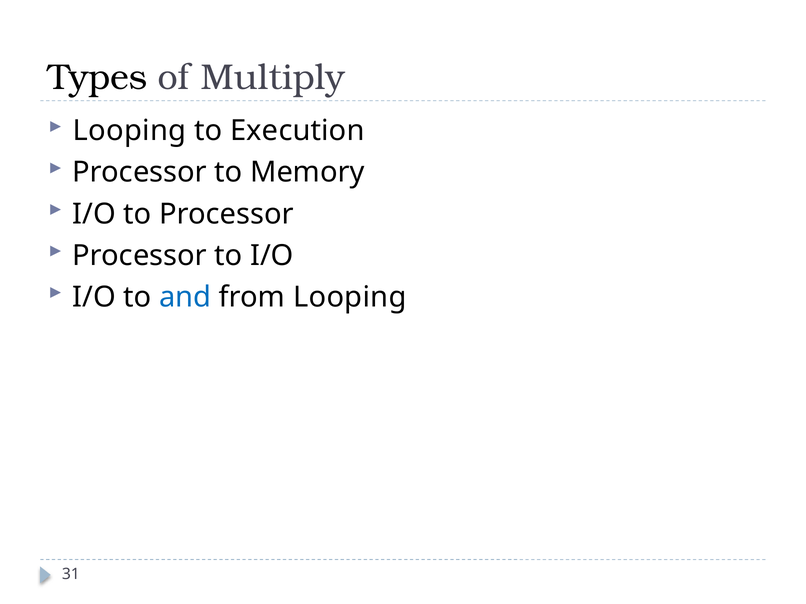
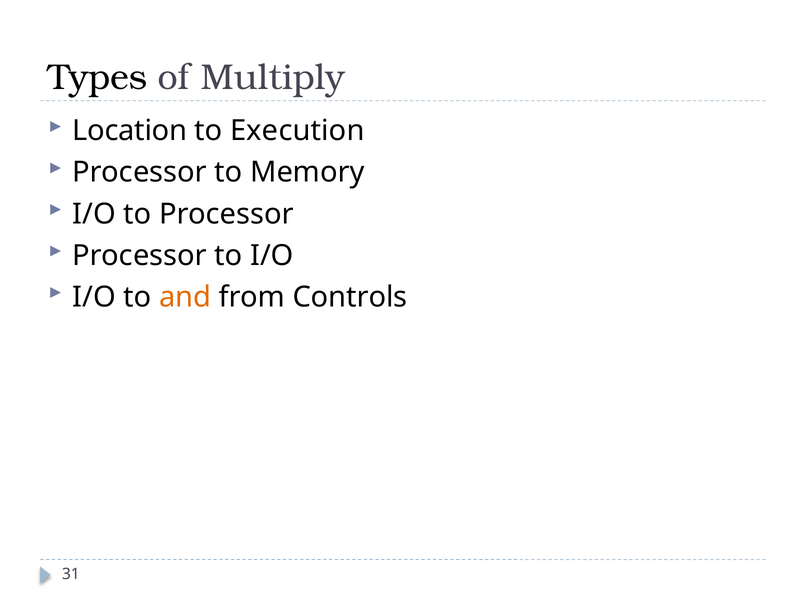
Looping at (130, 131): Looping -> Location
and colour: blue -> orange
from Looping: Looping -> Controls
